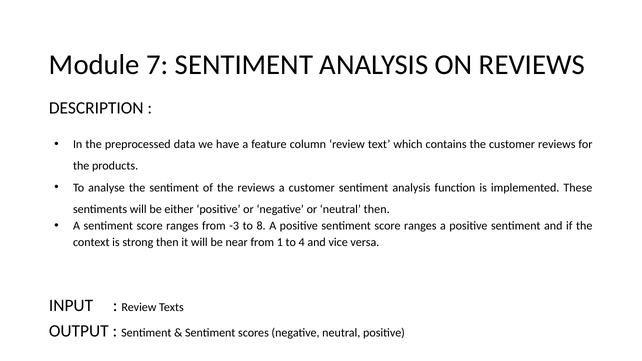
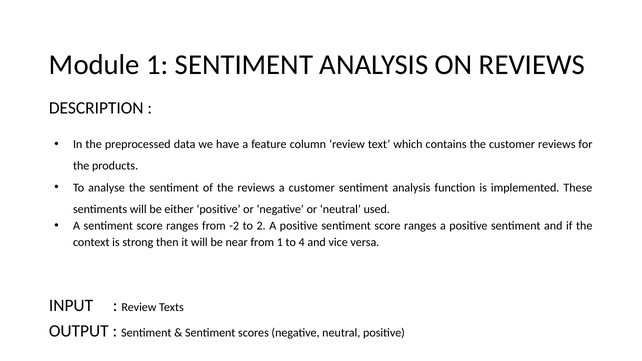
Module 7: 7 -> 1
neutral then: then -> used
-3: -3 -> -2
8: 8 -> 2
